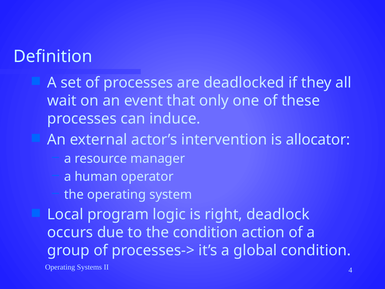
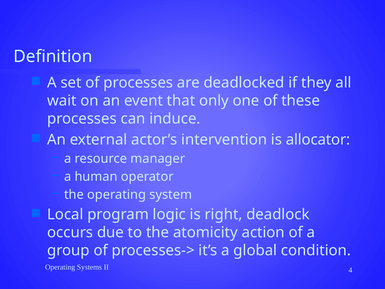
the condition: condition -> atomicity
